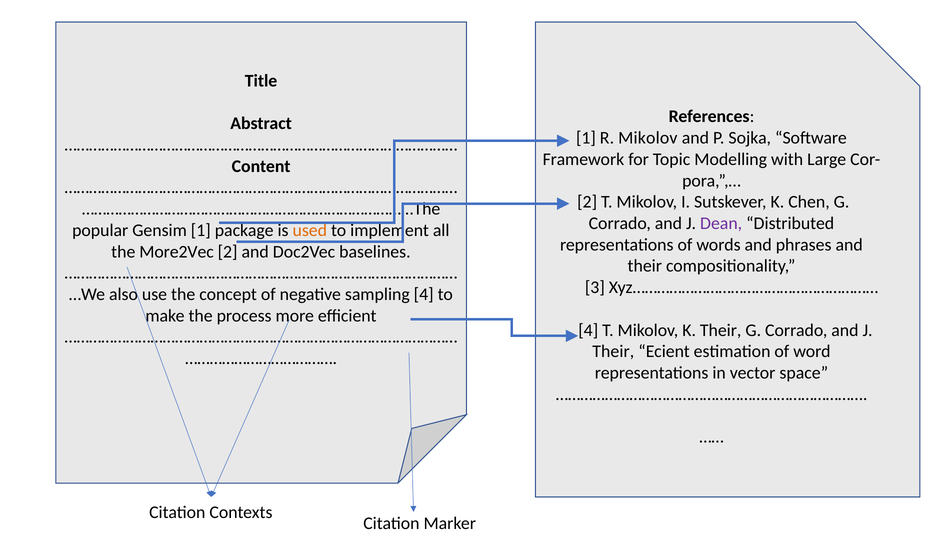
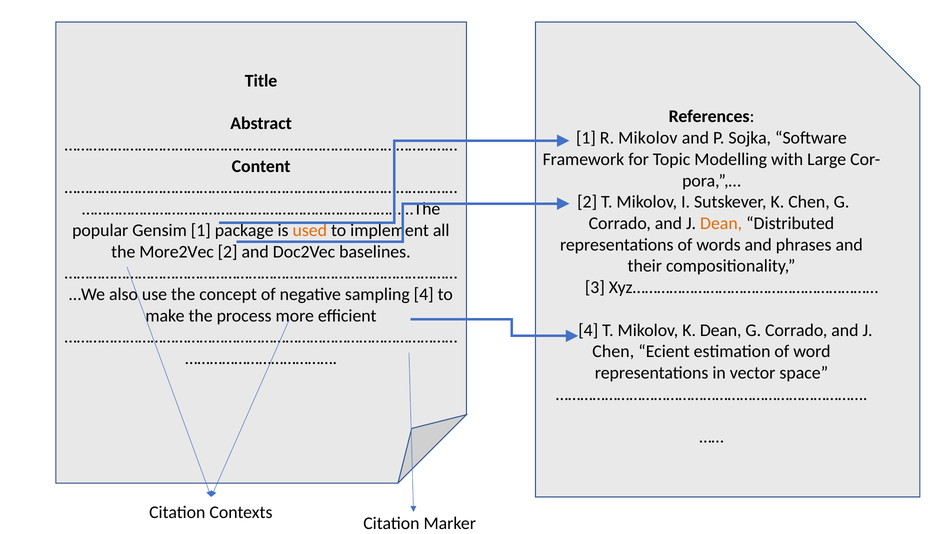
Dean at (721, 223) colour: purple -> orange
K Their: Their -> Dean
Their at (613, 351): Their -> Chen
